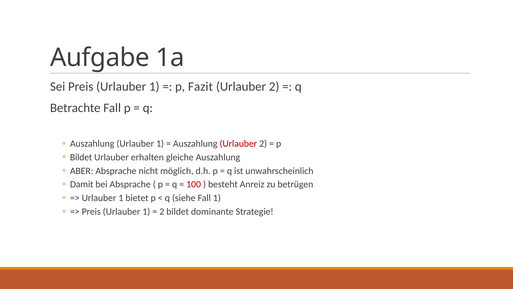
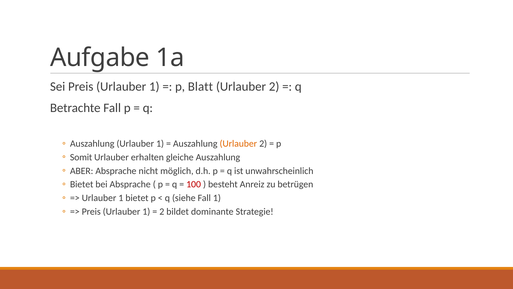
Fazit: Fazit -> Blatt
Urlauber at (238, 143) colour: red -> orange
Bildet at (81, 157): Bildet -> Somit
Damit at (82, 184): Damit -> Bietet
